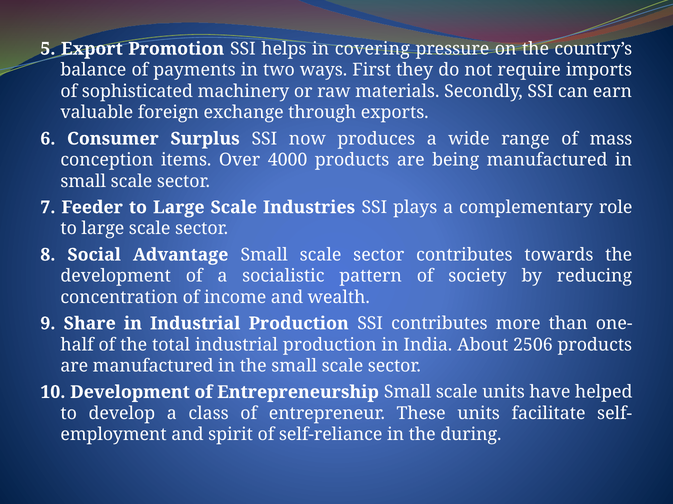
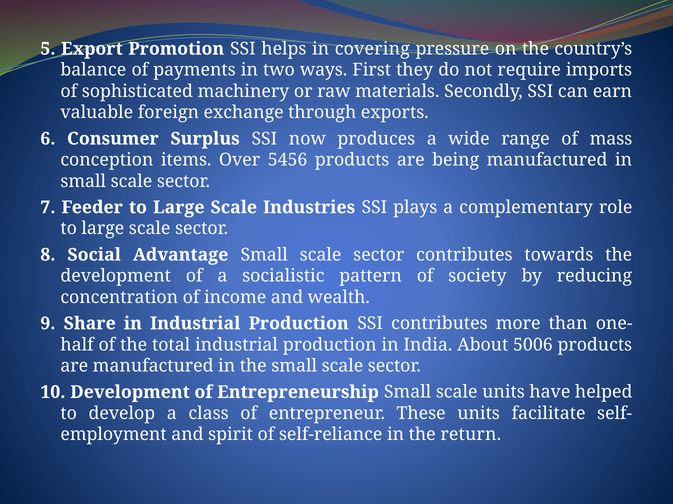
4000: 4000 -> 5456
2506: 2506 -> 5006
during: during -> return
